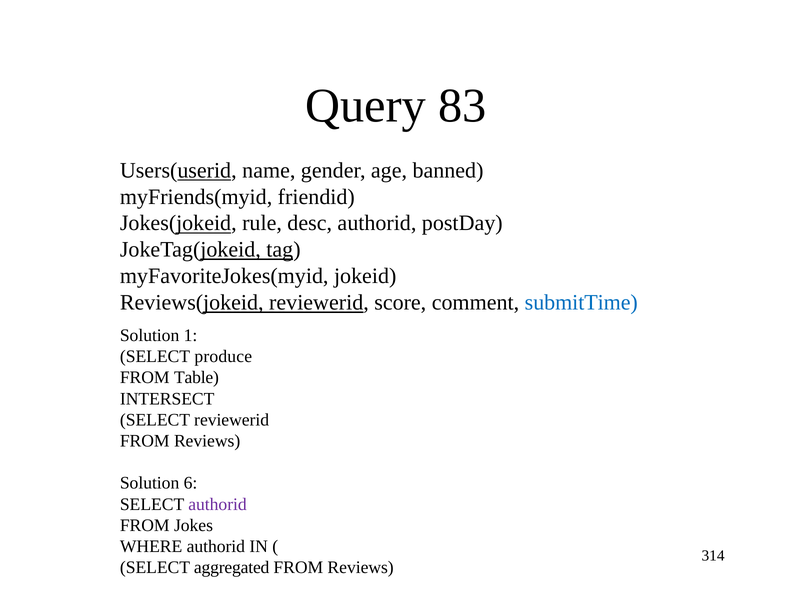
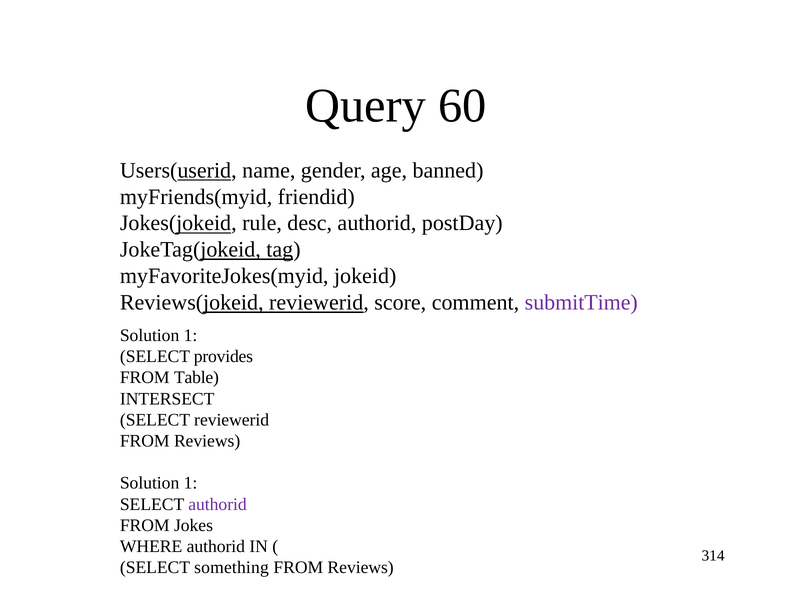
83: 83 -> 60
submitTime colour: blue -> purple
produce: produce -> provides
6 at (191, 483): 6 -> 1
aggregated: aggregated -> something
